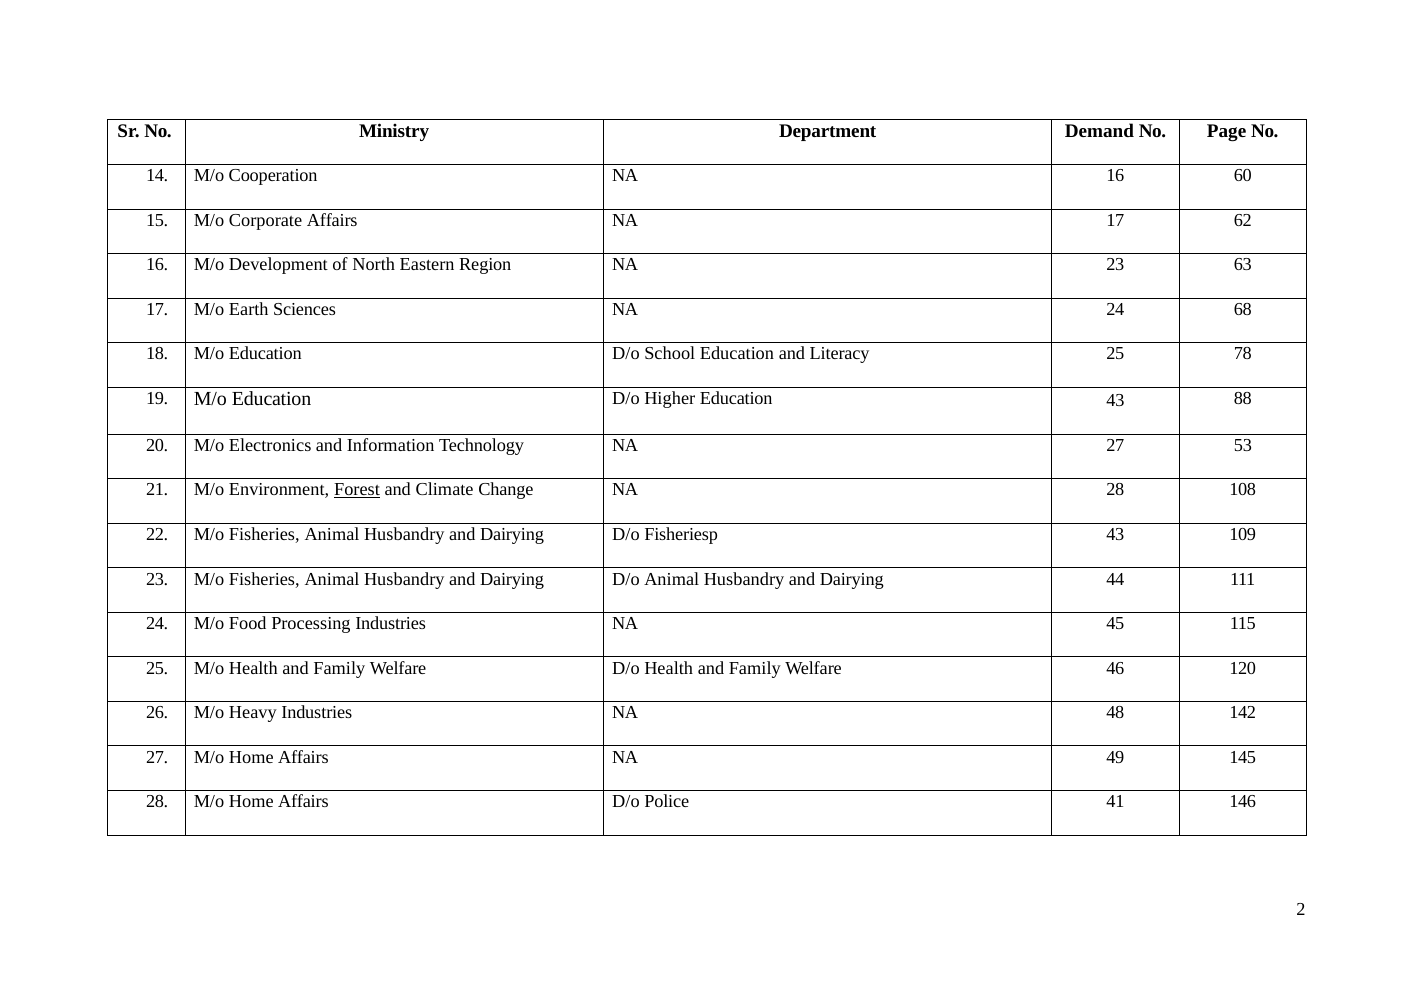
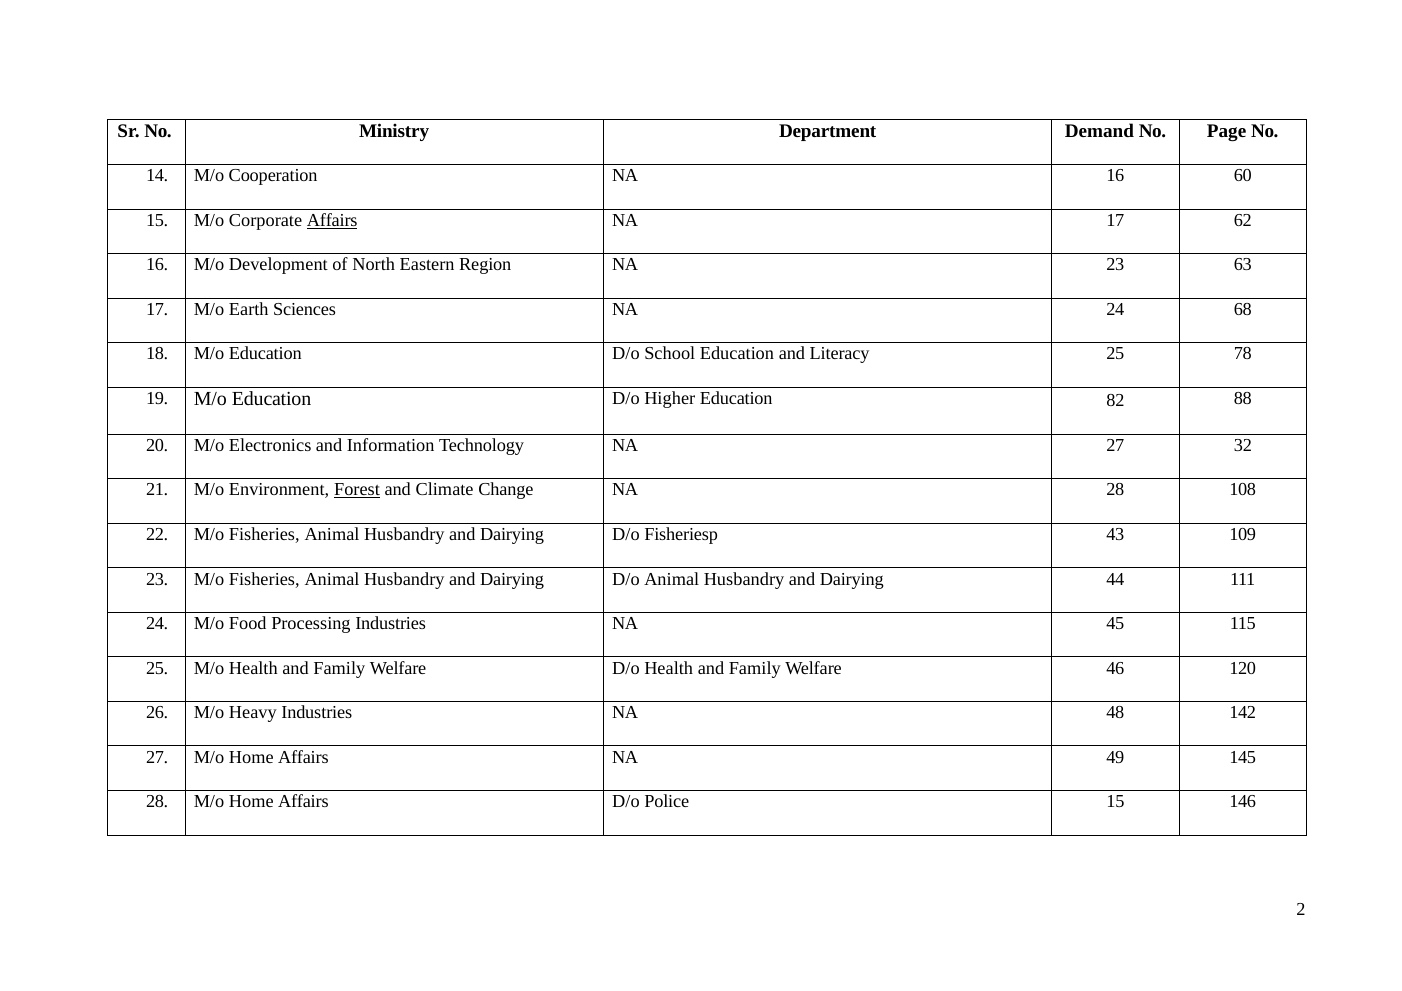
Affairs at (332, 220) underline: none -> present
Education 43: 43 -> 82
53: 53 -> 32
Police 41: 41 -> 15
